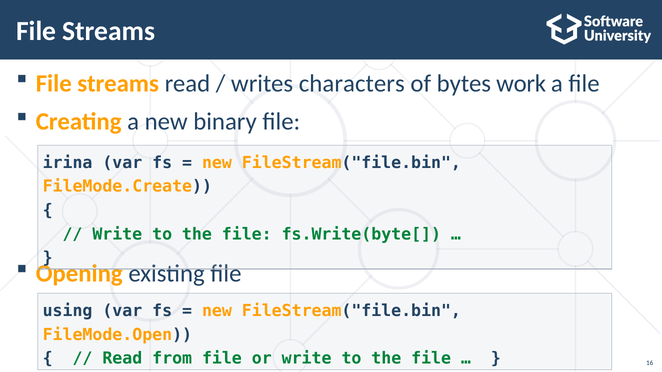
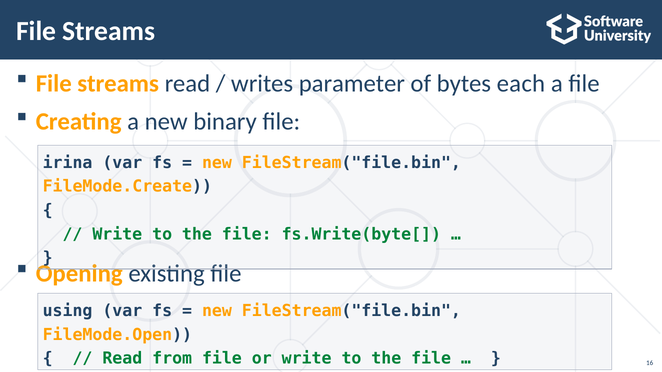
characters: characters -> parameter
work: work -> each
